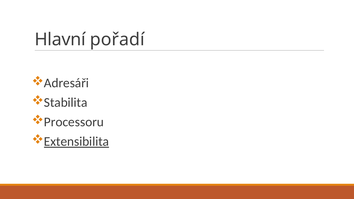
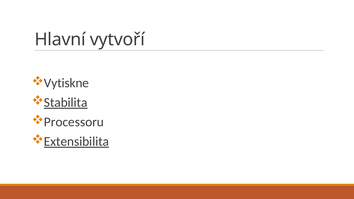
pořadí: pořadí -> vytvoří
Adresáři: Adresáři -> Vytiskne
Stabilita underline: none -> present
